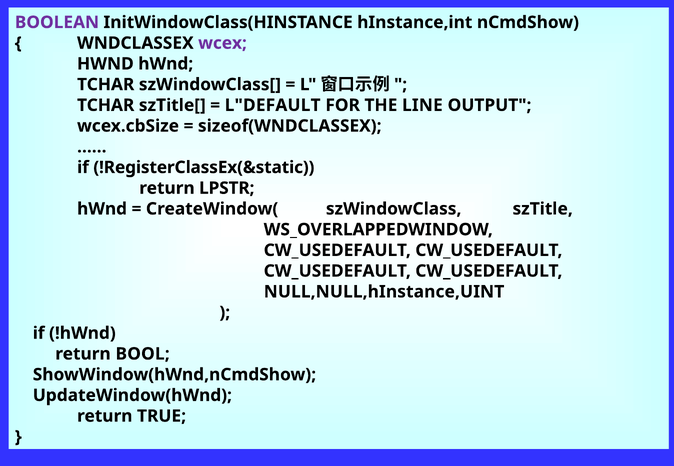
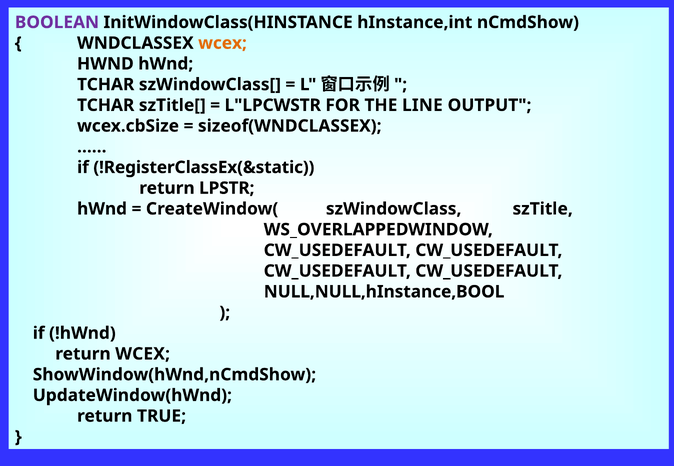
wcex at (223, 43) colour: purple -> orange
L"DEFAULT: L"DEFAULT -> L"LPCWSTR
NULL,NULL,hInstance,UINT: NULL,NULL,hInstance,UINT -> NULL,NULL,hInstance,BOOL
return BOOL: BOOL -> WCEX
